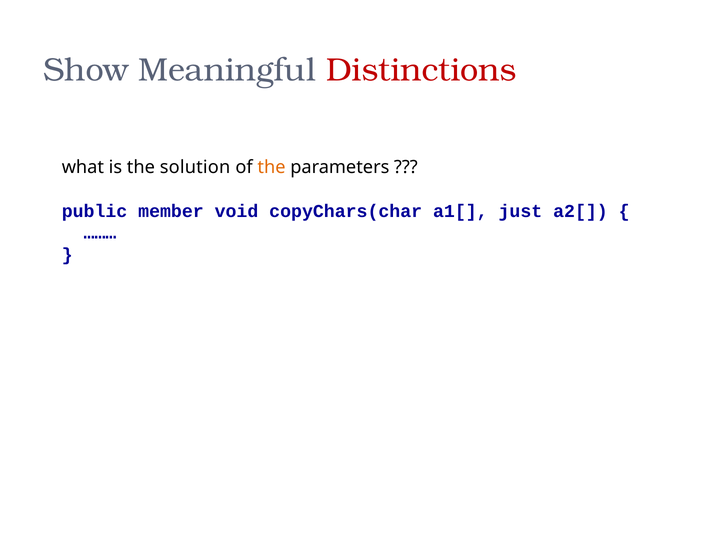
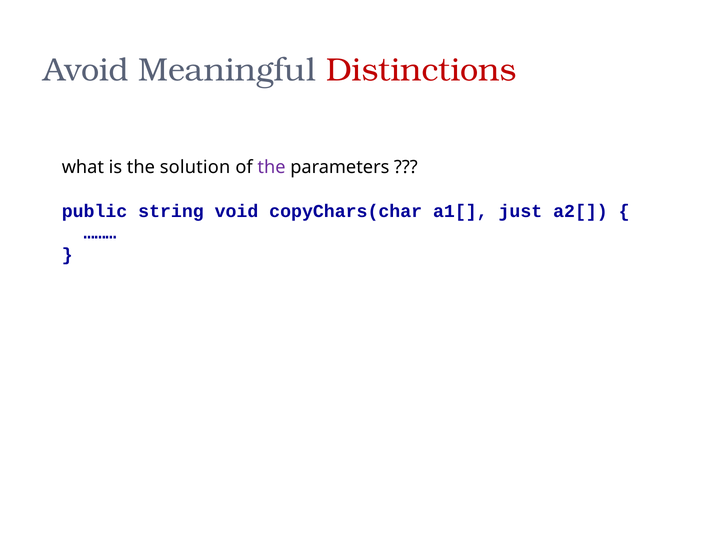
Show: Show -> Avoid
the at (271, 167) colour: orange -> purple
member: member -> string
